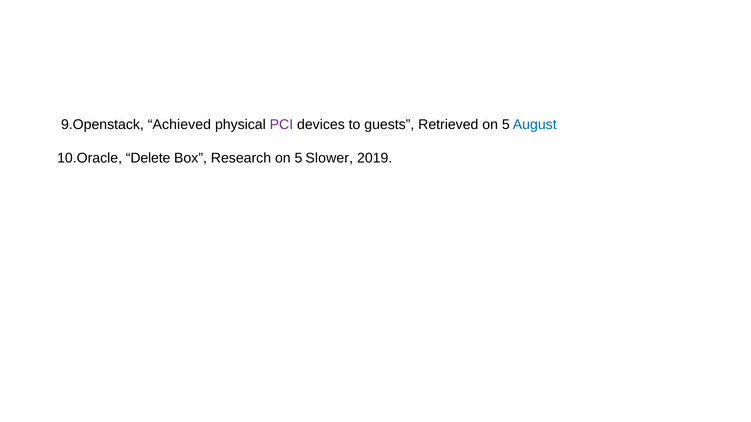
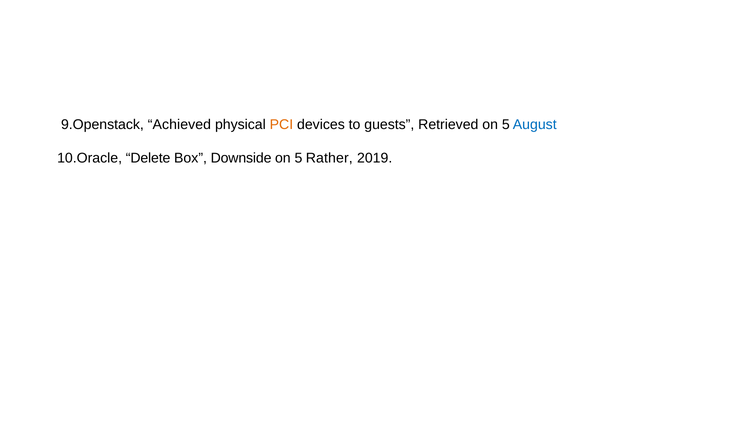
PCI colour: purple -> orange
Research: Research -> Downside
Slower: Slower -> Rather
